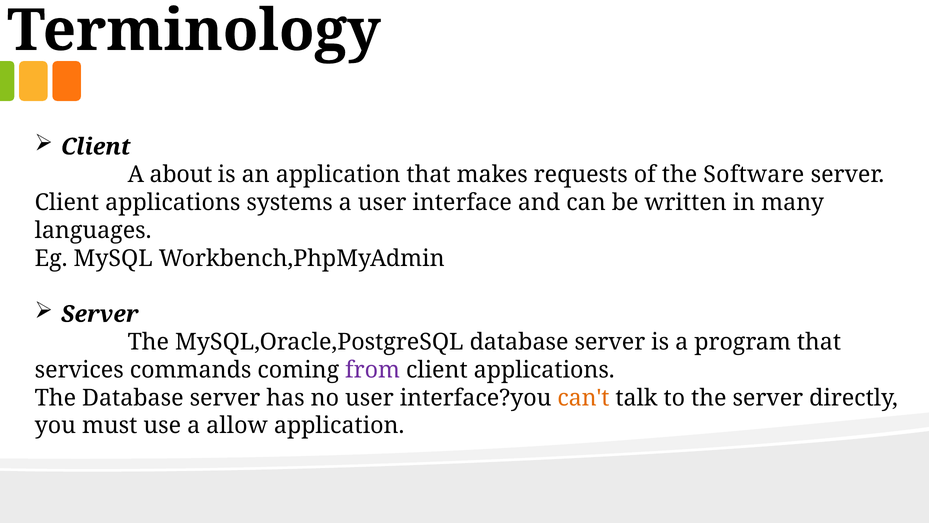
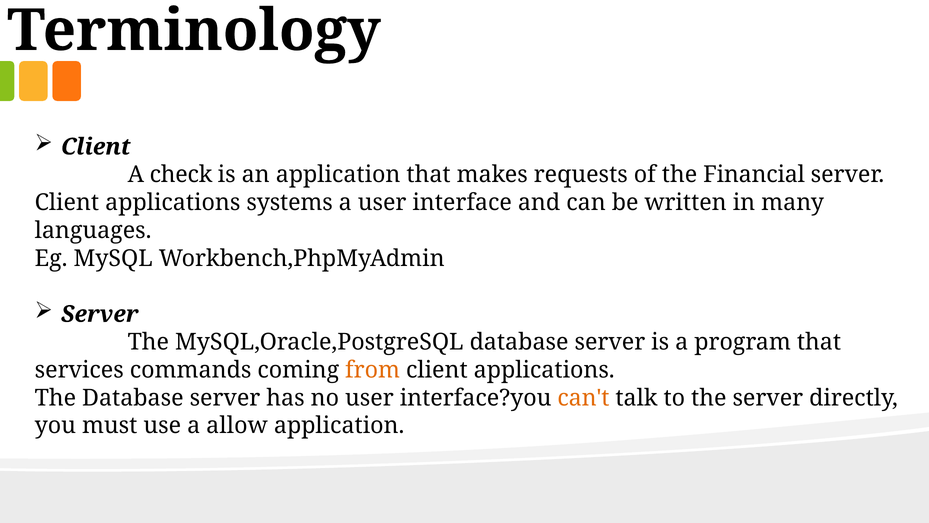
about: about -> check
Software: Software -> Financial
from colour: purple -> orange
